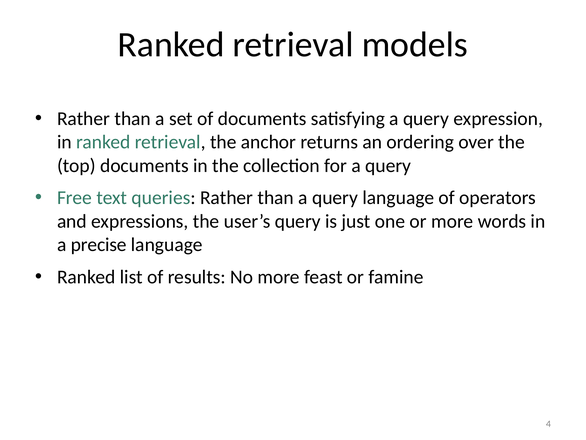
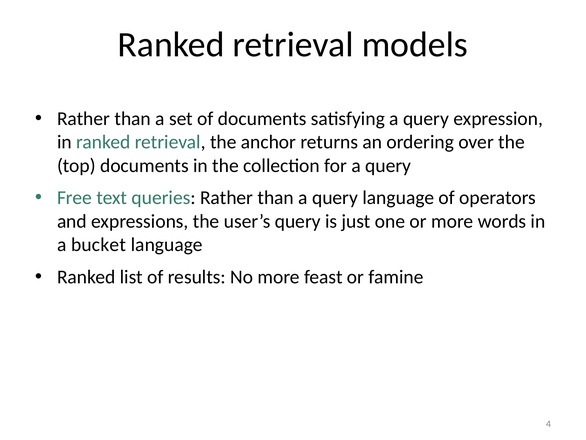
precise: precise -> bucket
